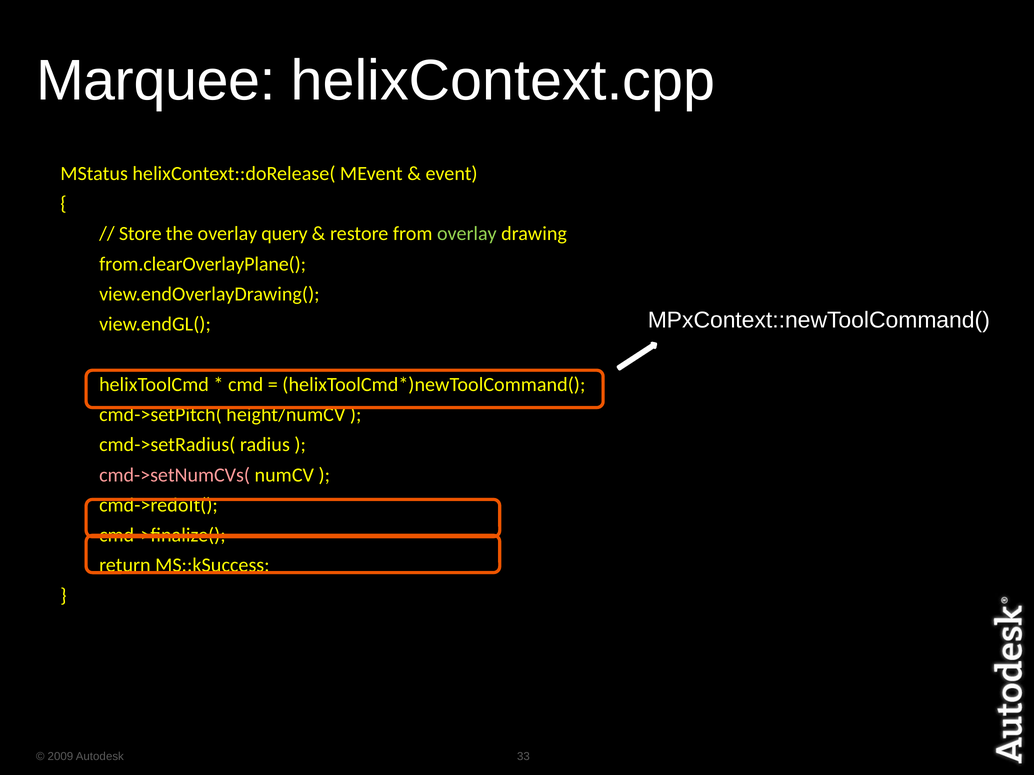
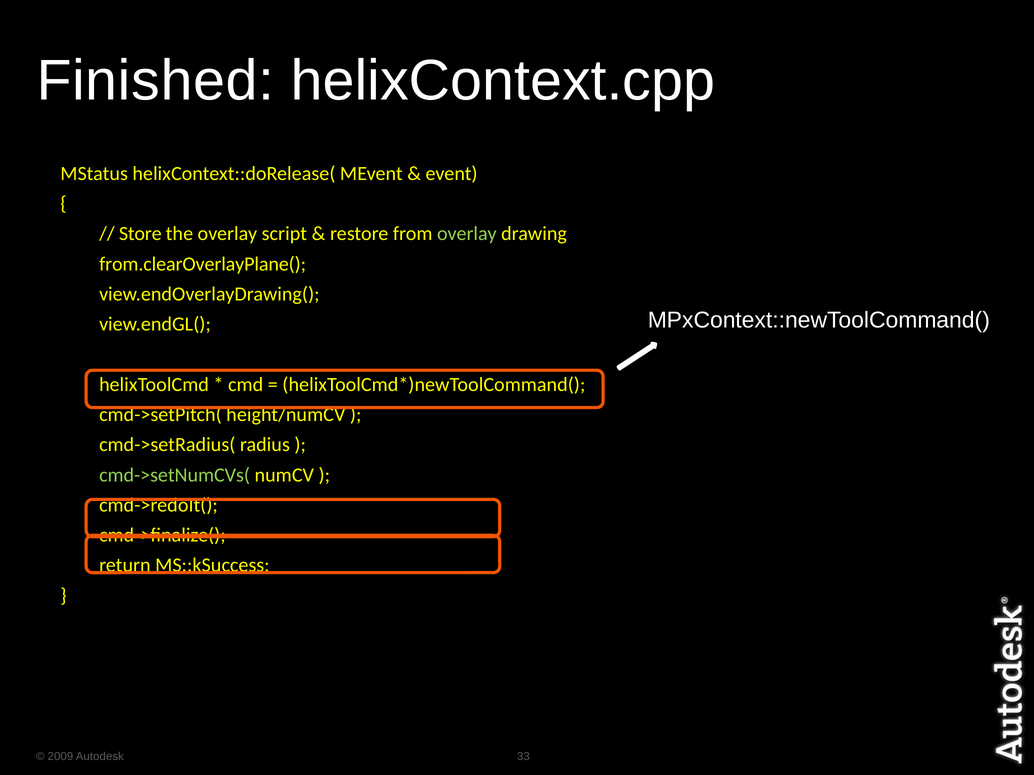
Marquee: Marquee -> Finished
query: query -> script
cmd->setNumCVs( colour: pink -> light green
